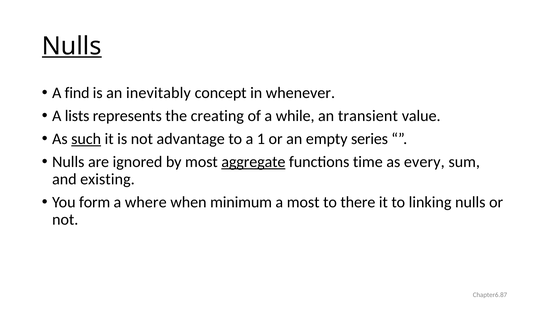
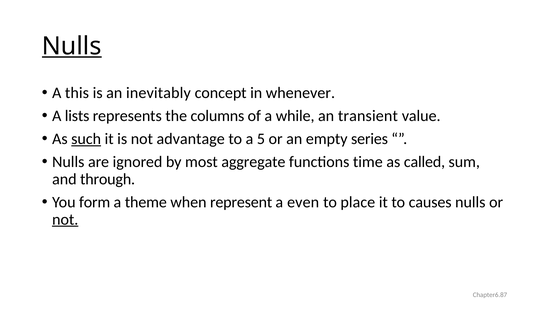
find: find -> this
creating: creating -> columns
1: 1 -> 5
aggregate underline: present -> none
every: every -> called
existing: existing -> through
where: where -> theme
minimum: minimum -> represent
a most: most -> even
there: there -> place
linking: linking -> causes
not at (65, 219) underline: none -> present
